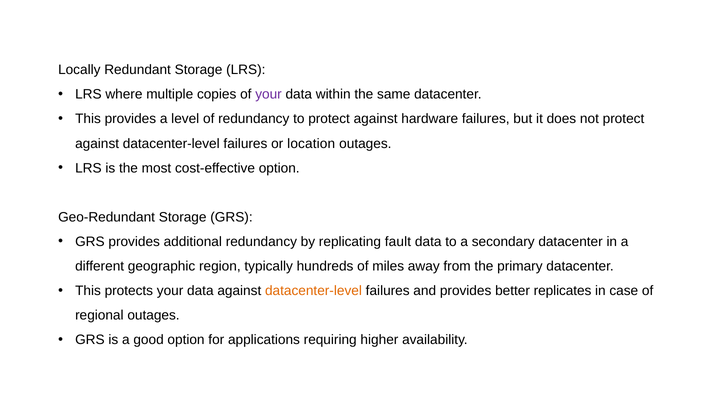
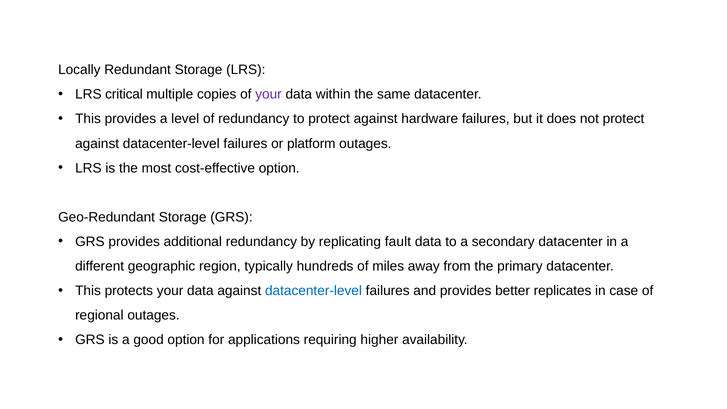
where: where -> critical
location: location -> platform
datacenter-level at (313, 291) colour: orange -> blue
